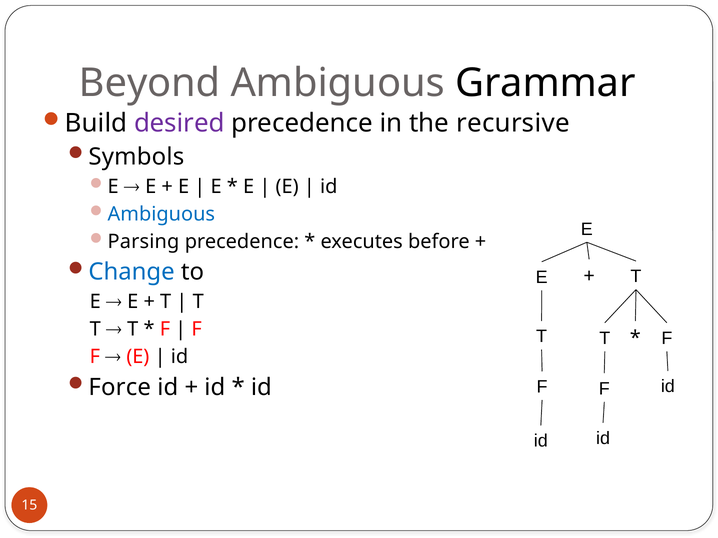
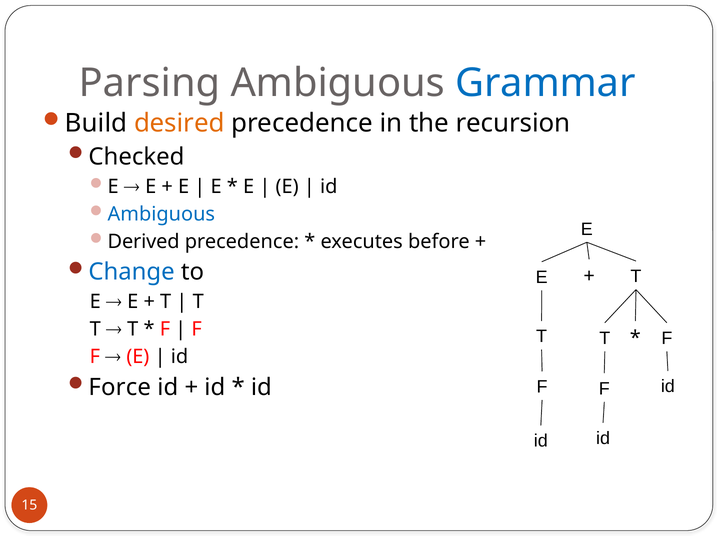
Beyond: Beyond -> Parsing
Grammar colour: black -> blue
desired colour: purple -> orange
recursive: recursive -> recursion
Symbols: Symbols -> Checked
Parsing: Parsing -> Derived
